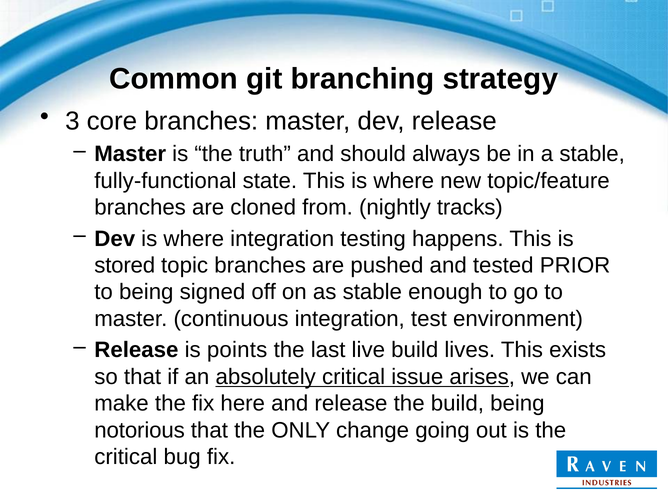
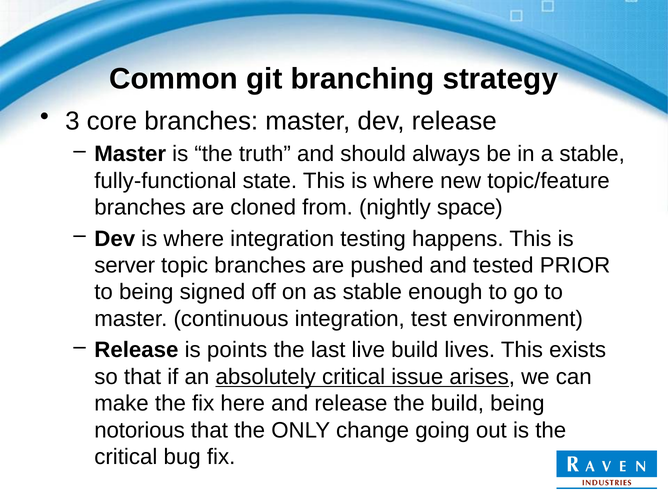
tracks: tracks -> space
stored: stored -> server
